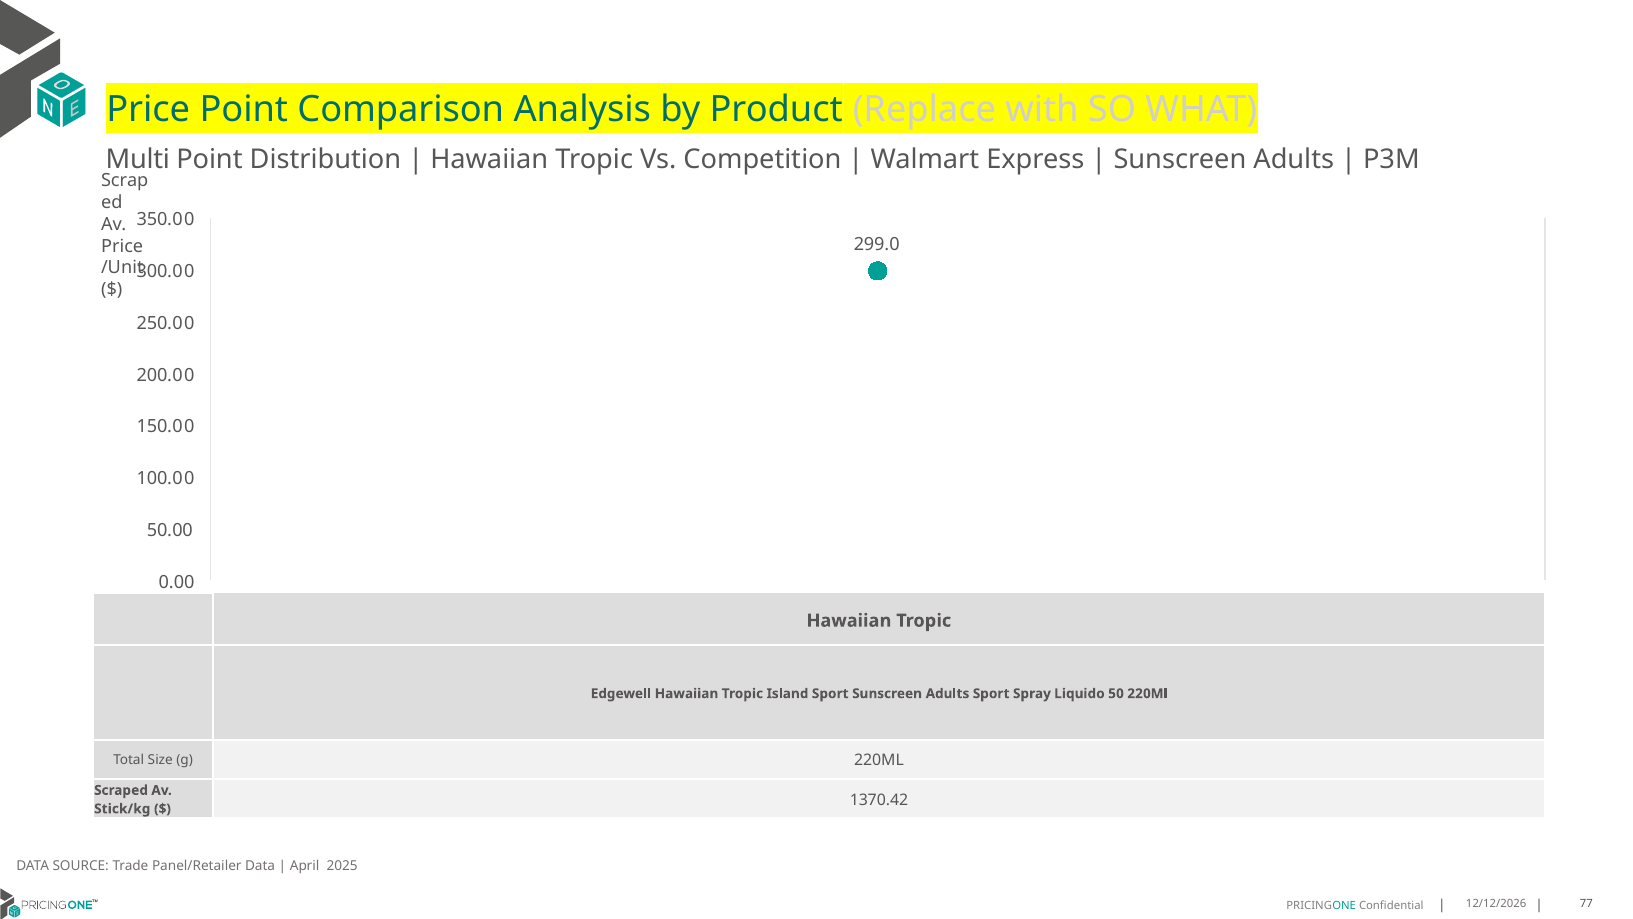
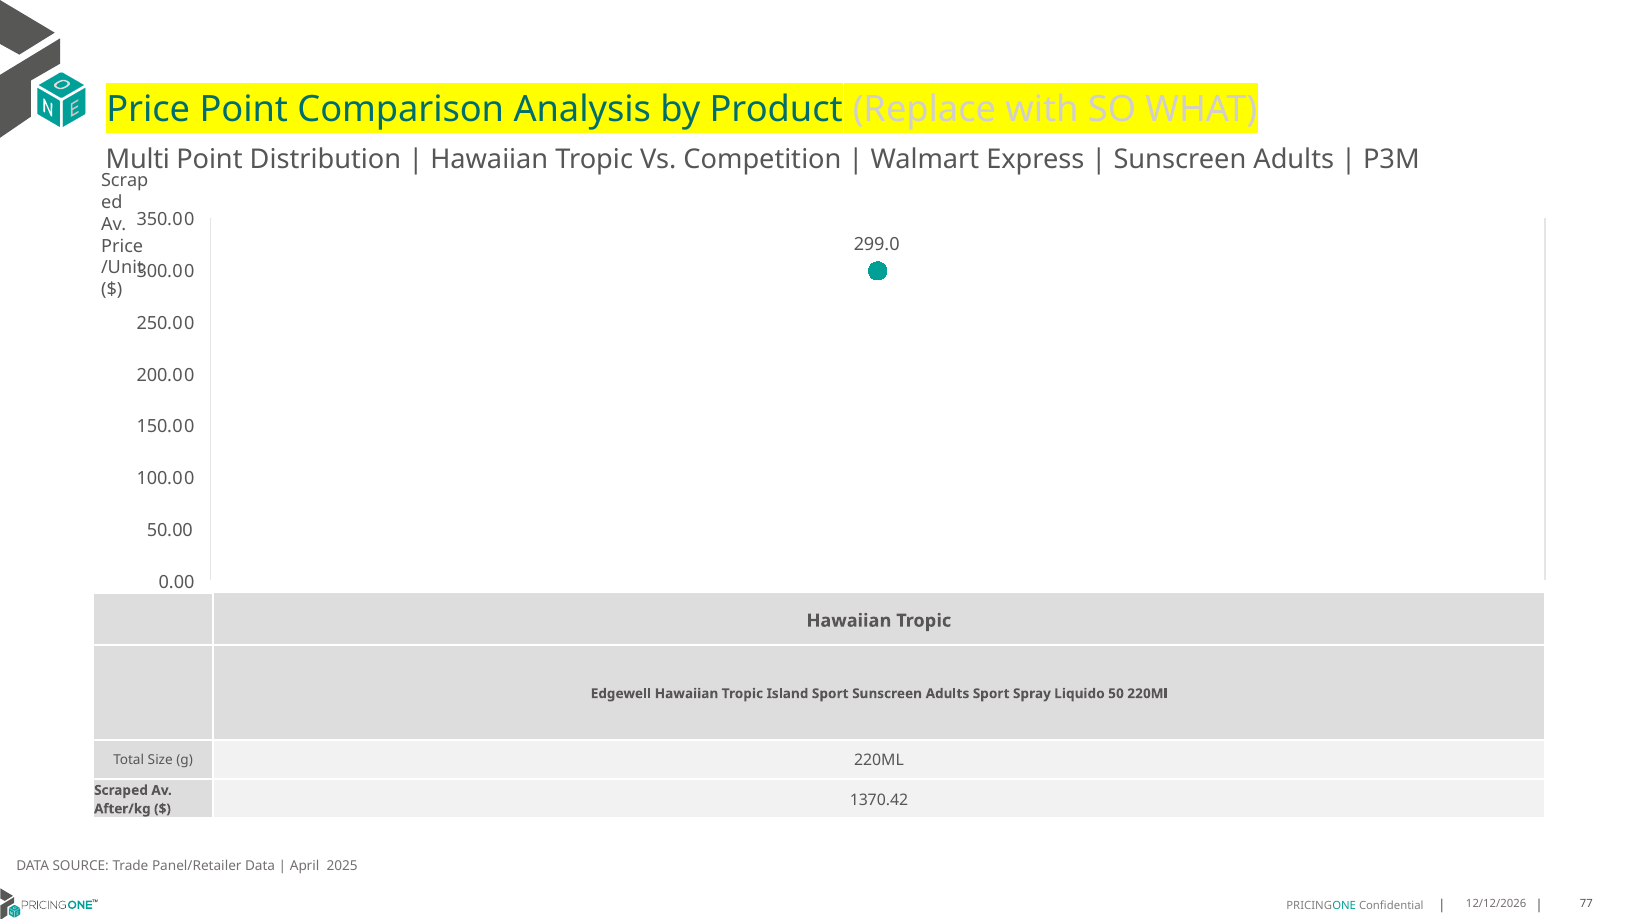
Stick/kg: Stick/kg -> After/kg
